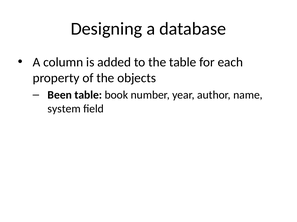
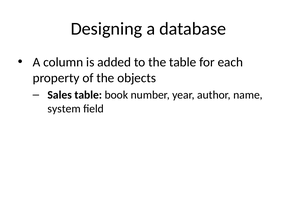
Been: Been -> Sales
